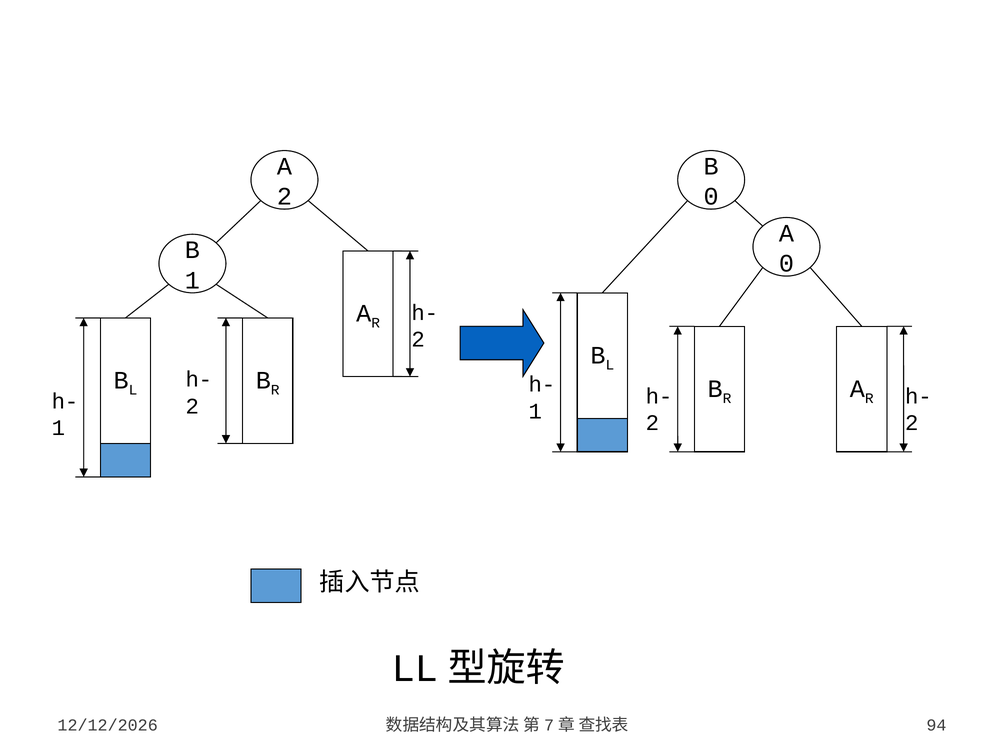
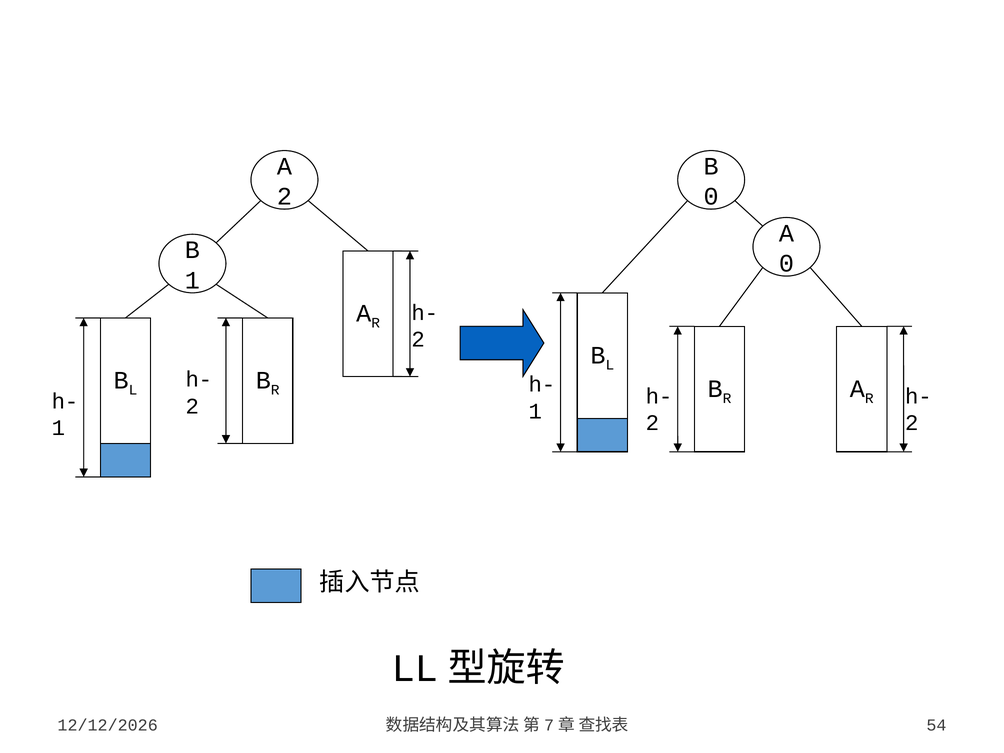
94: 94 -> 54
